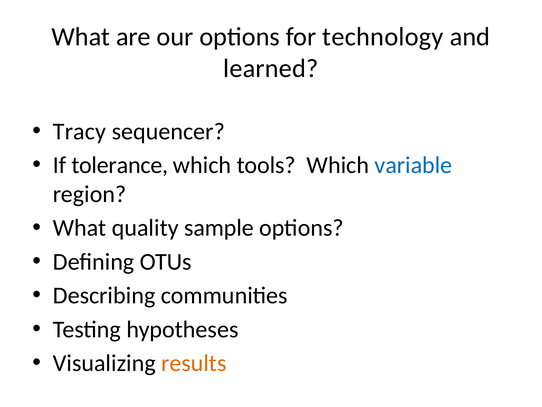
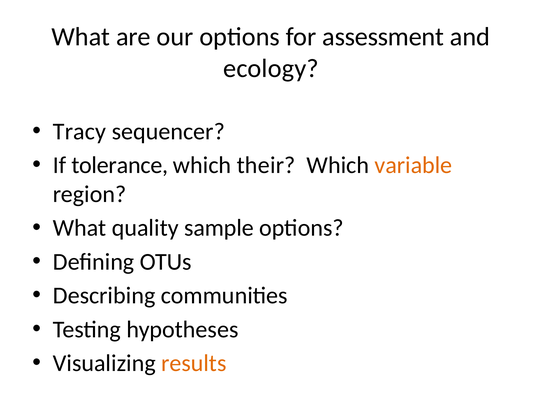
technology: technology -> assessment
learned: learned -> ecology
tools: tools -> their
variable colour: blue -> orange
